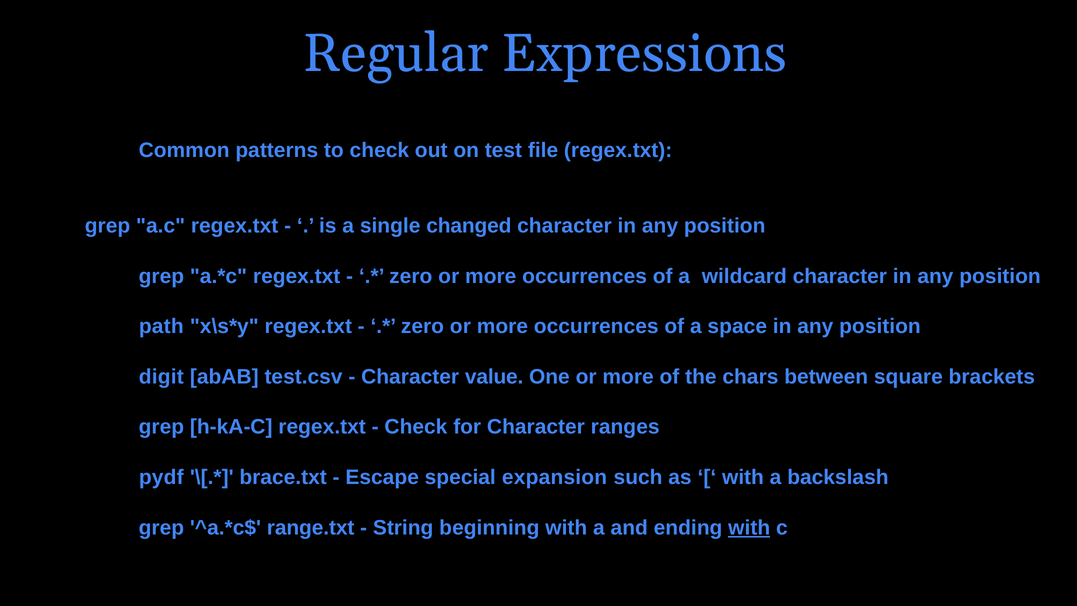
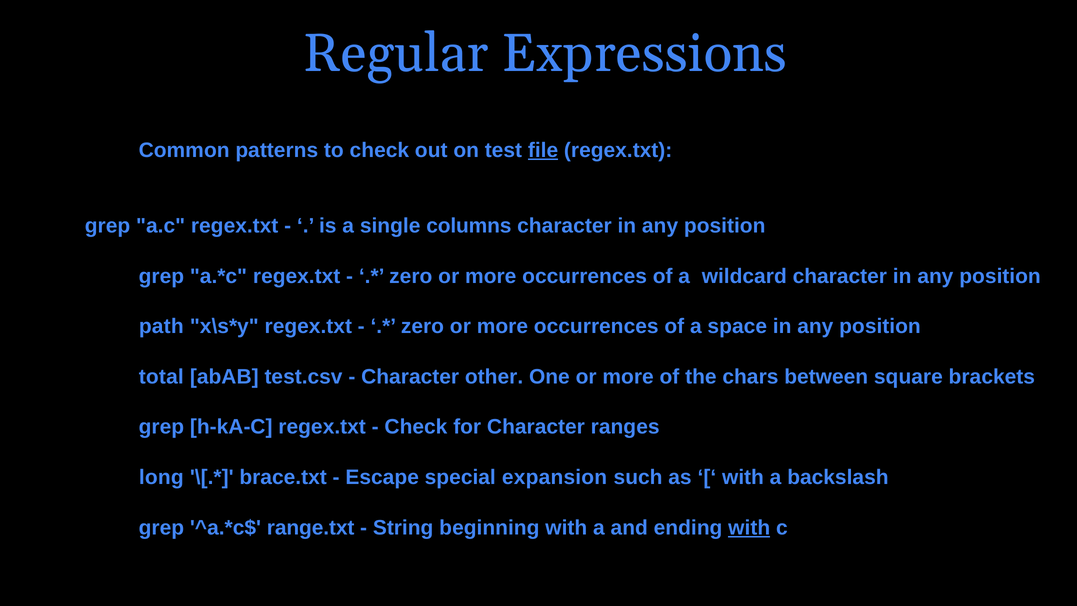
file underline: none -> present
changed: changed -> columns
digit: digit -> total
value: value -> other
pydf: pydf -> long
